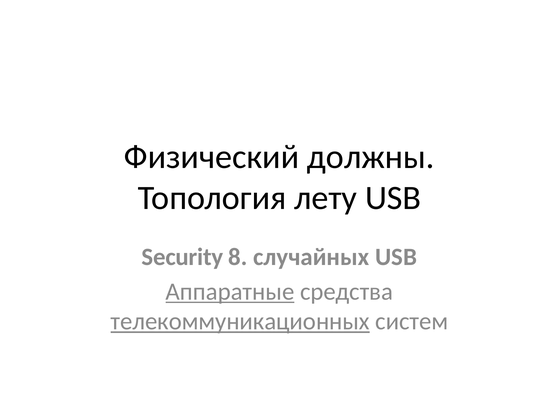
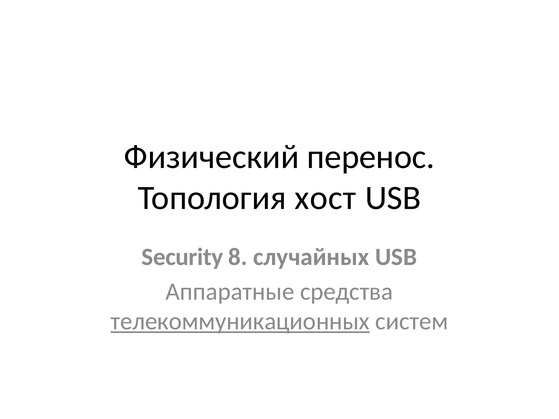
должны: должны -> перенос
лету: лету -> хост
Аппаратные underline: present -> none
